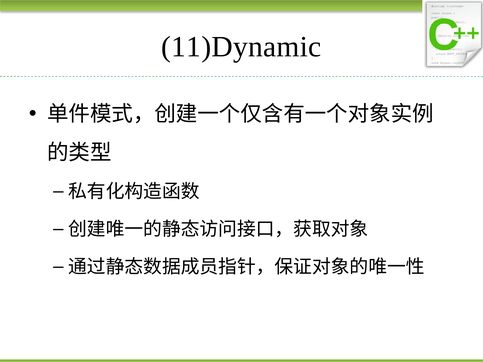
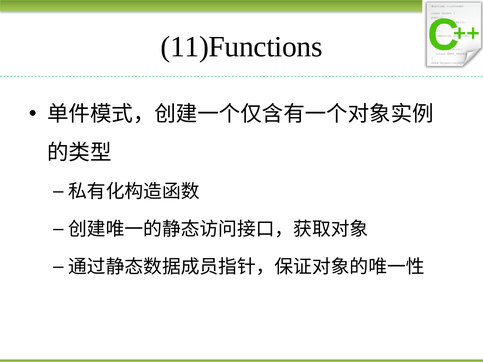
11)Dynamic: 11)Dynamic -> 11)Functions
